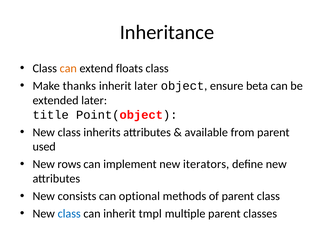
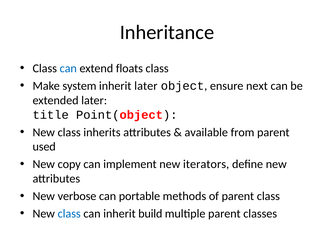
can at (68, 68) colour: orange -> blue
thanks: thanks -> system
beta: beta -> next
rows: rows -> copy
consists: consists -> verbose
optional: optional -> portable
tmpl: tmpl -> build
